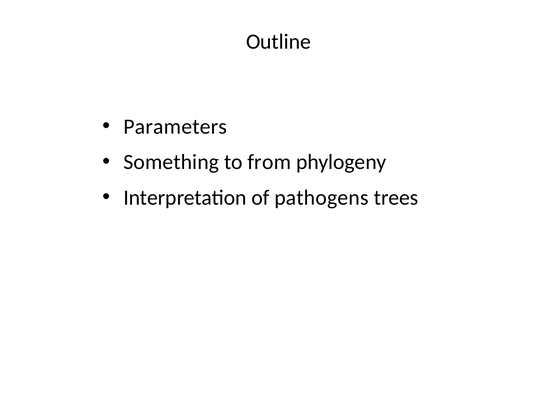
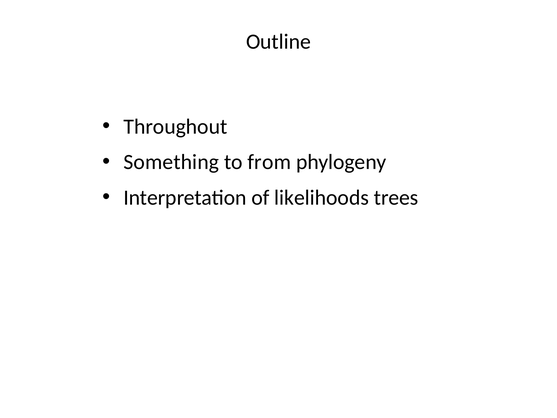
Parameters: Parameters -> Throughout
pathogens: pathogens -> likelihoods
